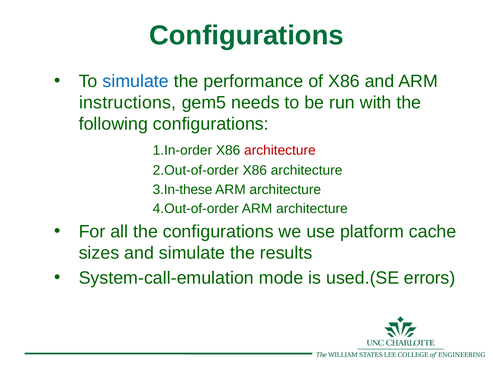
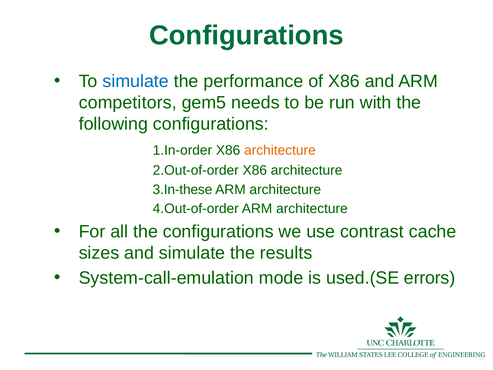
instructions: instructions -> competitors
architecture at (280, 150) colour: red -> orange
platform: platform -> contrast
